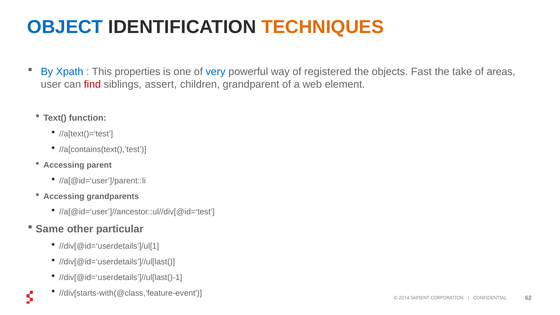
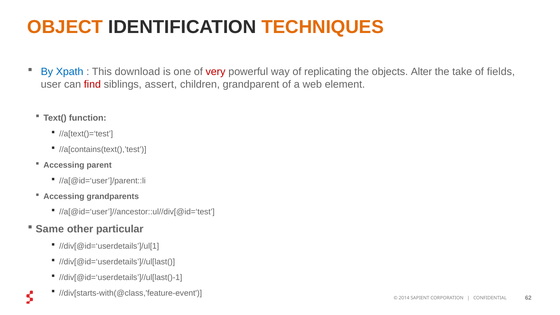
OBJECT colour: blue -> orange
properties: properties -> download
very colour: blue -> red
registered: registered -> replicating
Fast: Fast -> Alter
areas: areas -> fields
